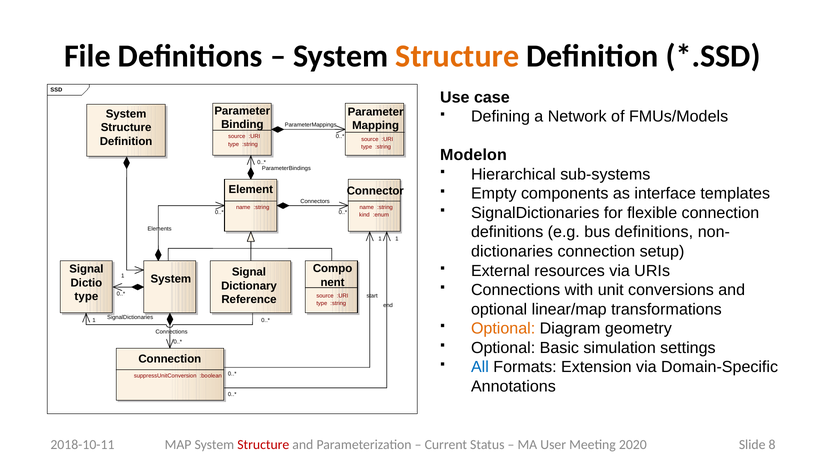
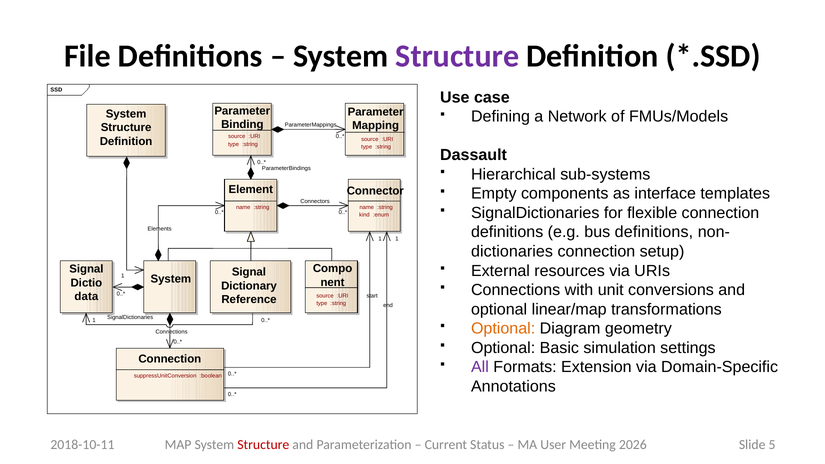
Structure at (457, 56) colour: orange -> purple
Modelon: Modelon -> Dassault
type at (86, 297): type -> data
All colour: blue -> purple
2020: 2020 -> 2026
8: 8 -> 5
